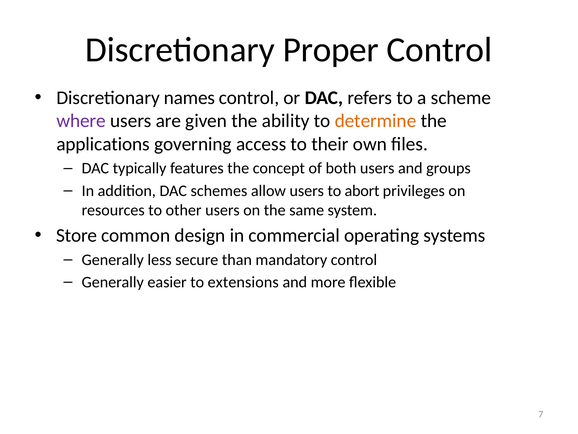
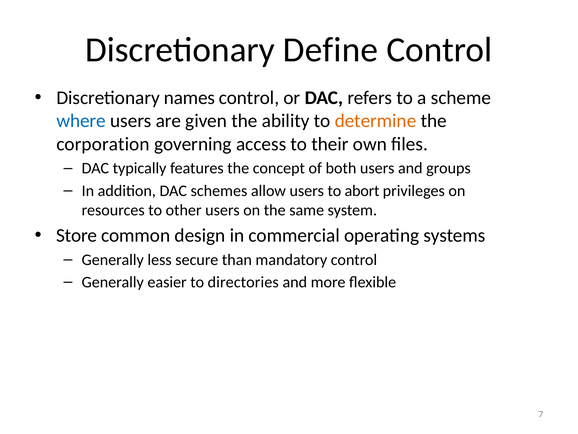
Proper: Proper -> Define
where colour: purple -> blue
applications: applications -> corporation
extensions: extensions -> directories
